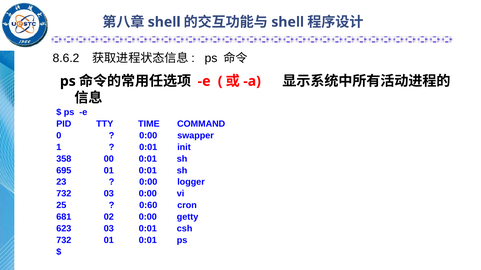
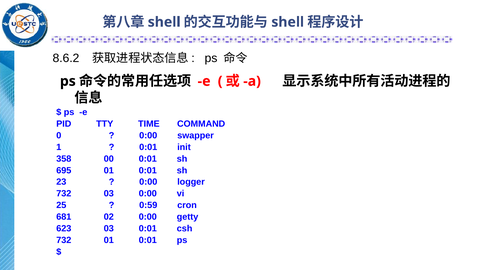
0:60: 0:60 -> 0:59
